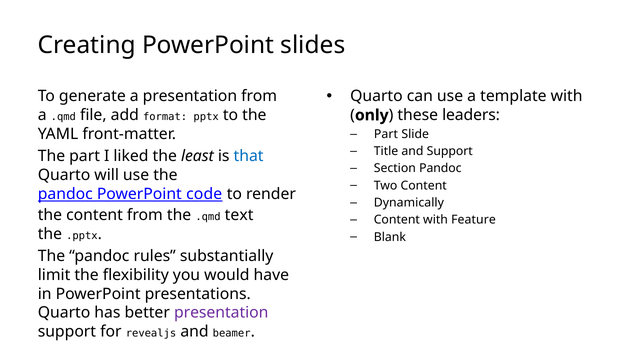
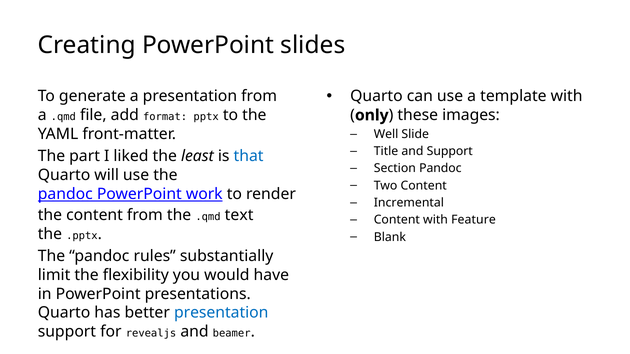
leaders: leaders -> images
Part at (386, 134): Part -> Well
code: code -> work
Dynamically: Dynamically -> Incremental
presentation at (221, 313) colour: purple -> blue
